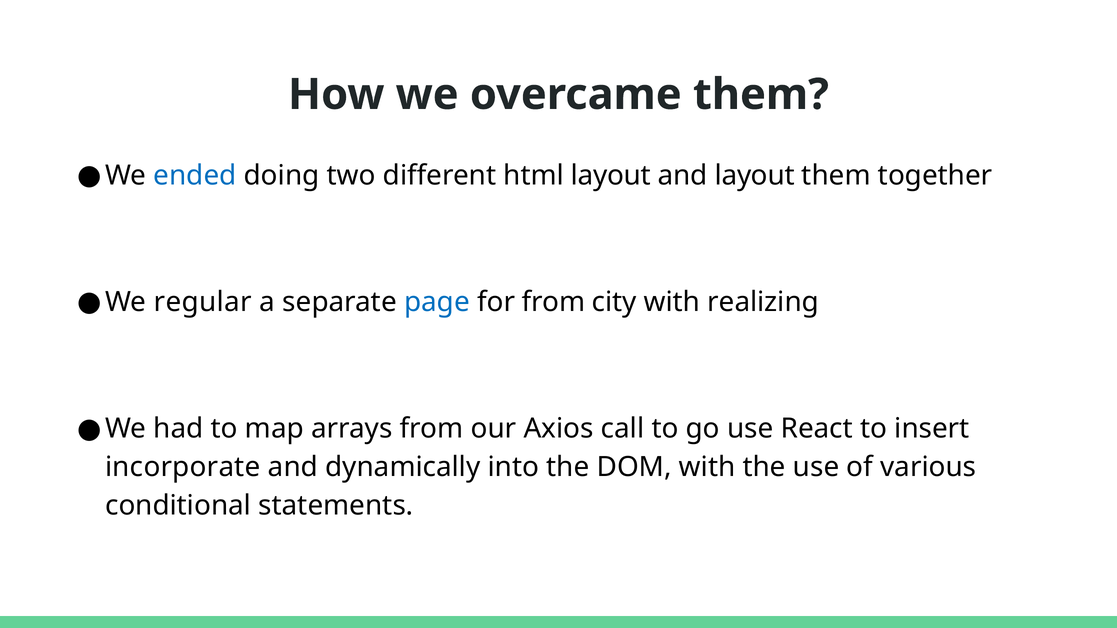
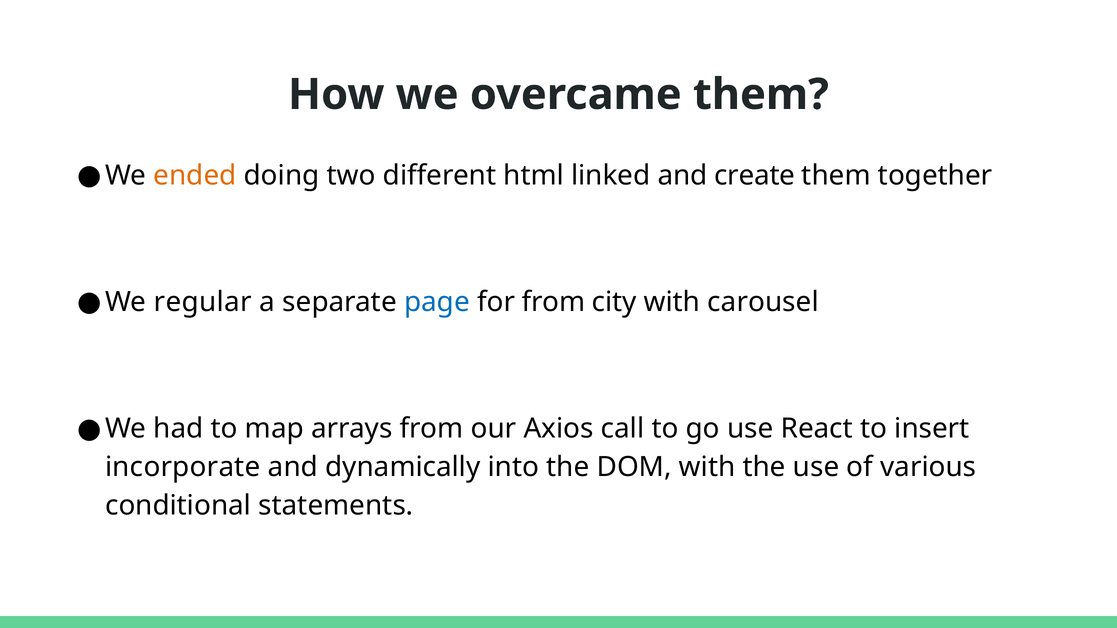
ended colour: blue -> orange
html layout: layout -> linked
and layout: layout -> create
realizing: realizing -> carousel
